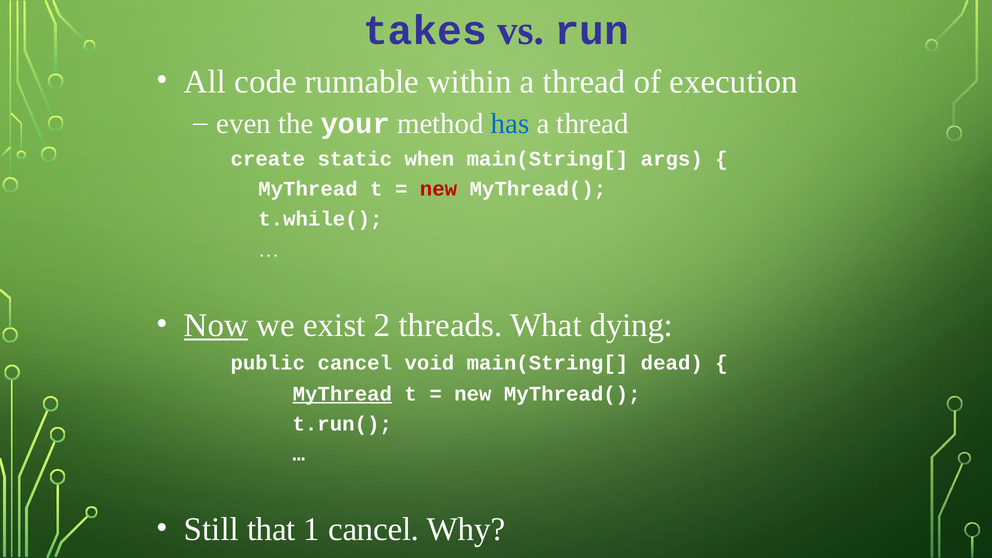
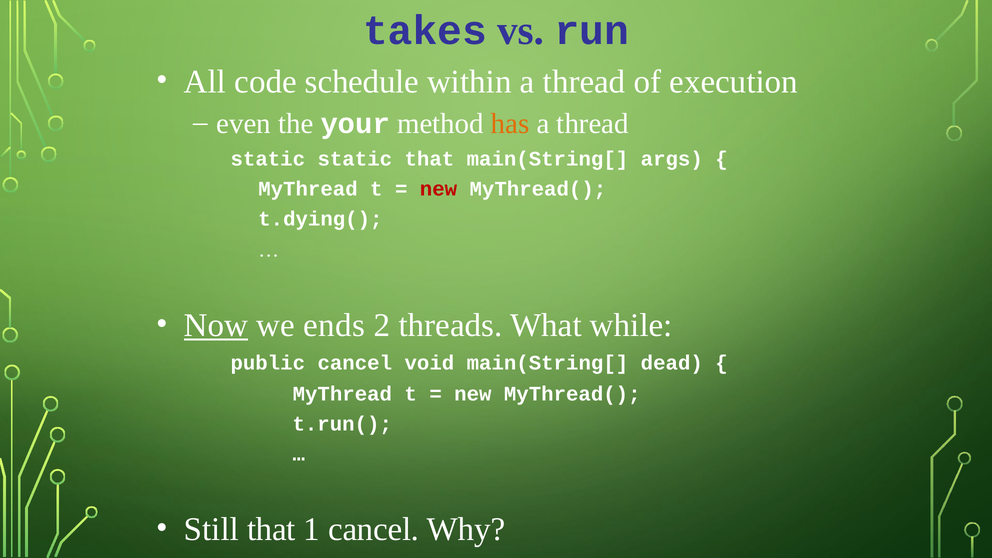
runnable: runnable -> schedule
has colour: blue -> orange
create at (268, 159): create -> static
static when: when -> that
t.while(: t.while( -> t.dying(
exist: exist -> ends
dying: dying -> while
MyThread at (342, 394) underline: present -> none
